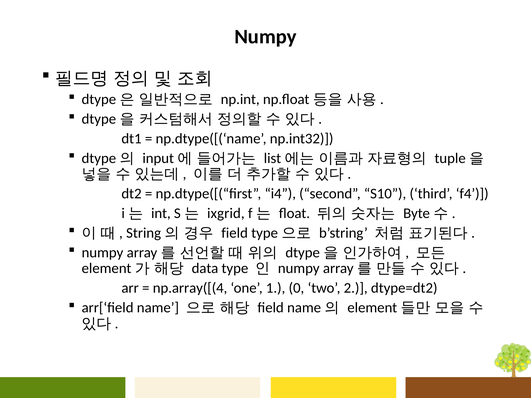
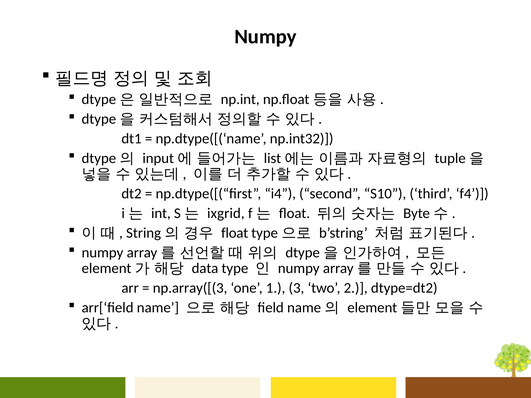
field at (235, 233): field -> float
np.array([(4: np.array([(4 -> np.array([(3
0: 0 -> 3
